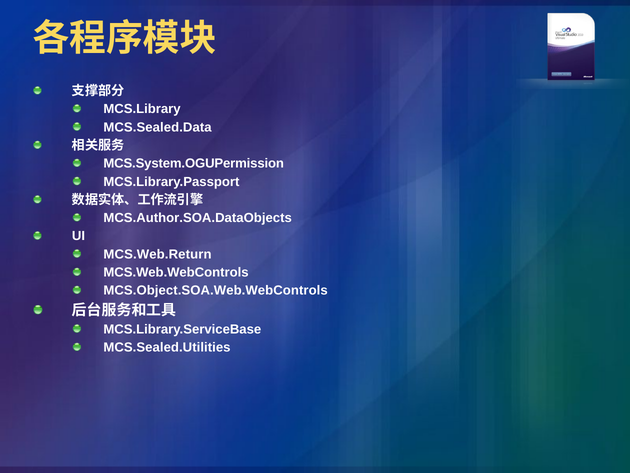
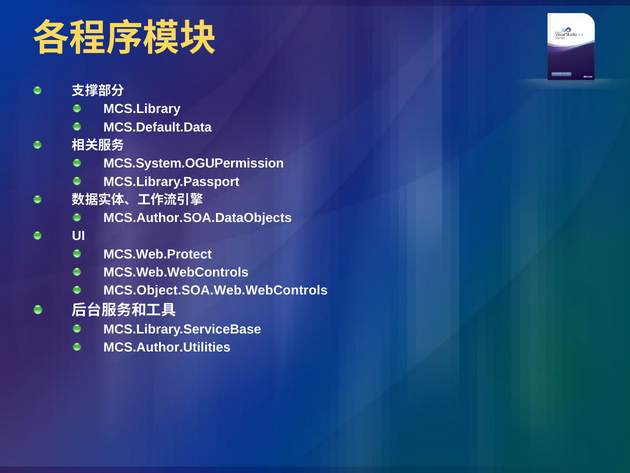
MCS.Sealed.Data: MCS.Sealed.Data -> MCS.Default.Data
MCS.Web.Return: MCS.Web.Return -> MCS.Web.Protect
MCS.Sealed.Utilities: MCS.Sealed.Utilities -> MCS.Author.Utilities
